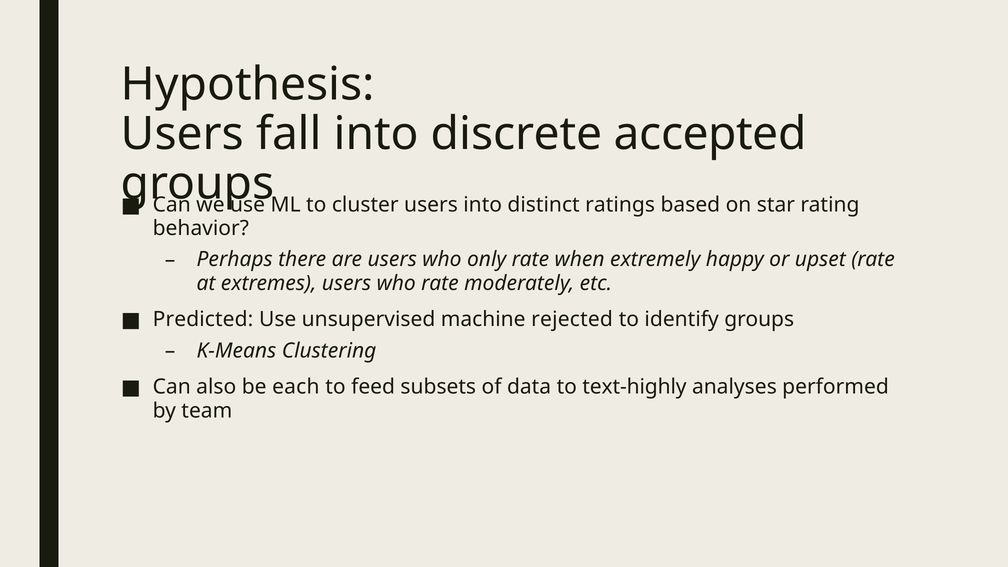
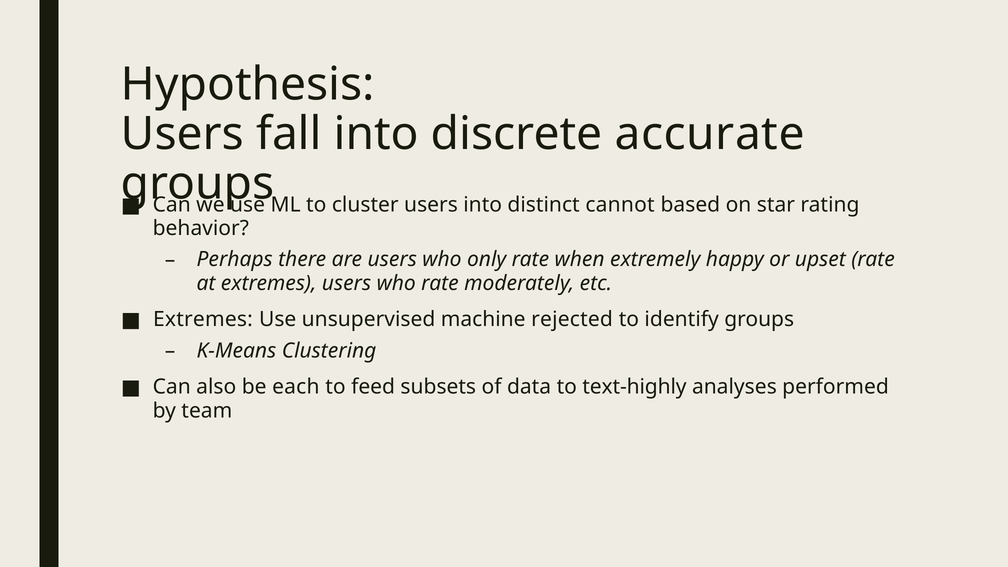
accepted: accepted -> accurate
ratings: ratings -> cannot
Predicted at (203, 320): Predicted -> Extremes
